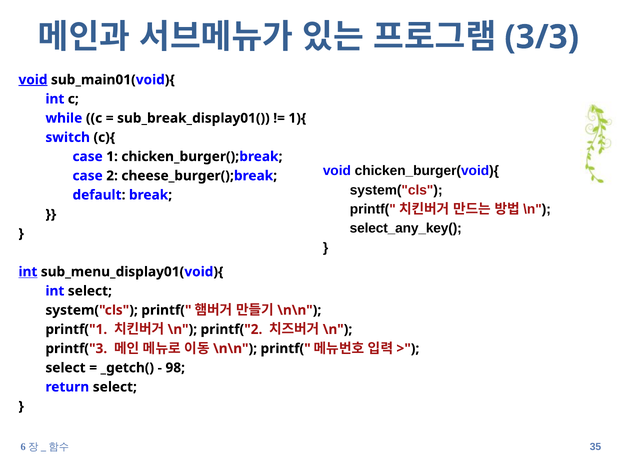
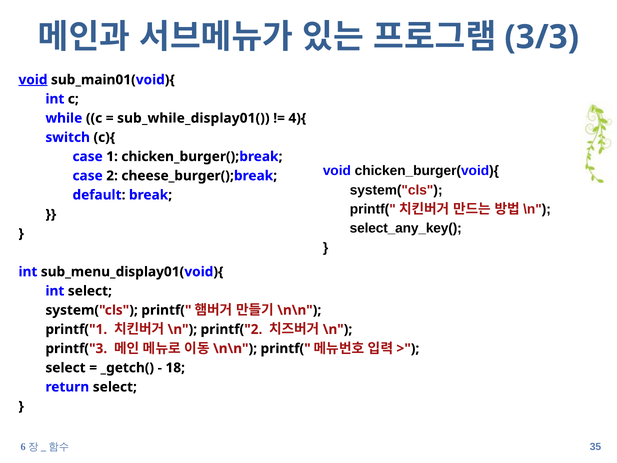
sub_break_display01(: sub_break_display01( -> sub_while_display01(
1){: 1){ -> 4){
int at (28, 272) underline: present -> none
98: 98 -> 18
